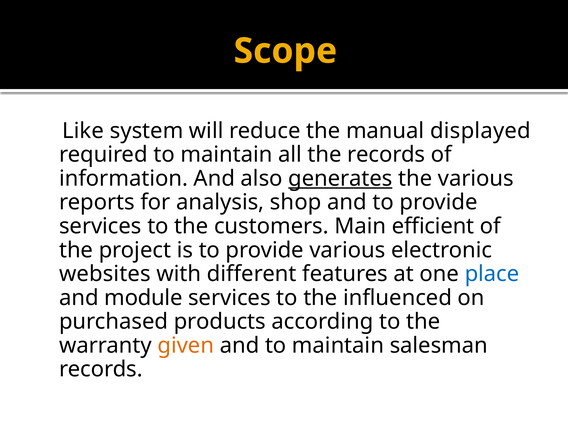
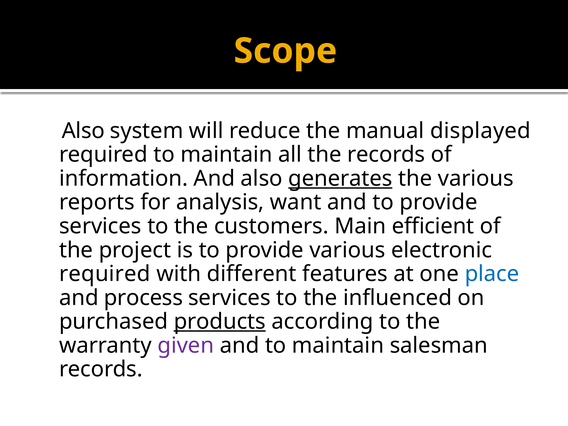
Like at (83, 131): Like -> Also
shop: shop -> want
websites at (105, 274): websites -> required
module: module -> process
products underline: none -> present
given colour: orange -> purple
